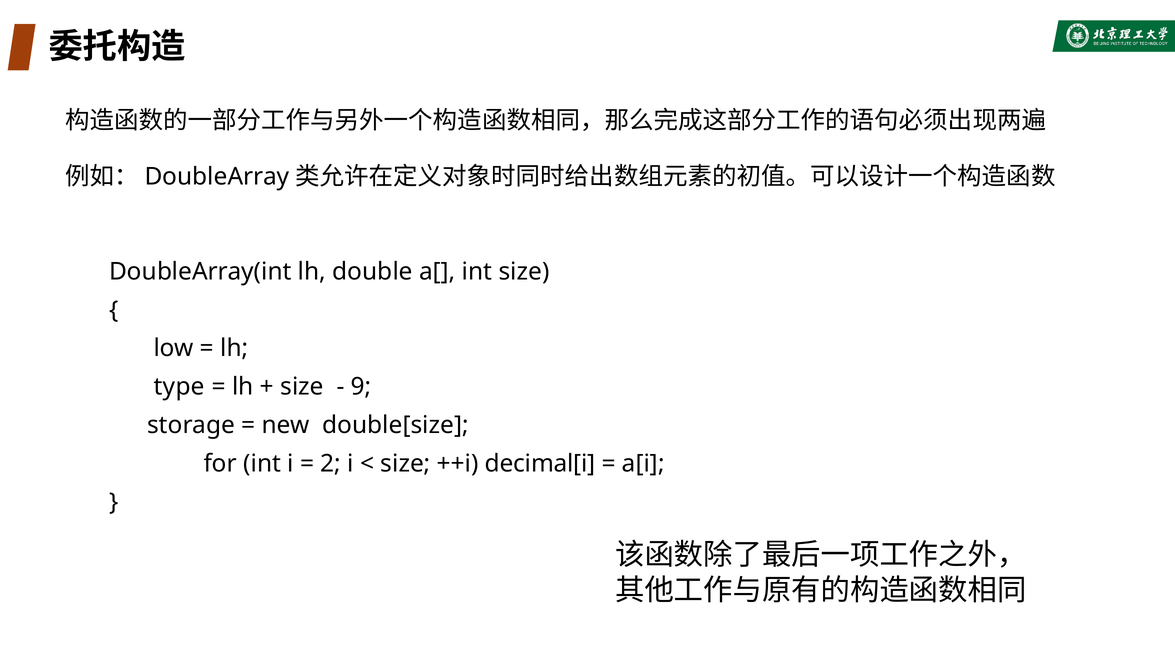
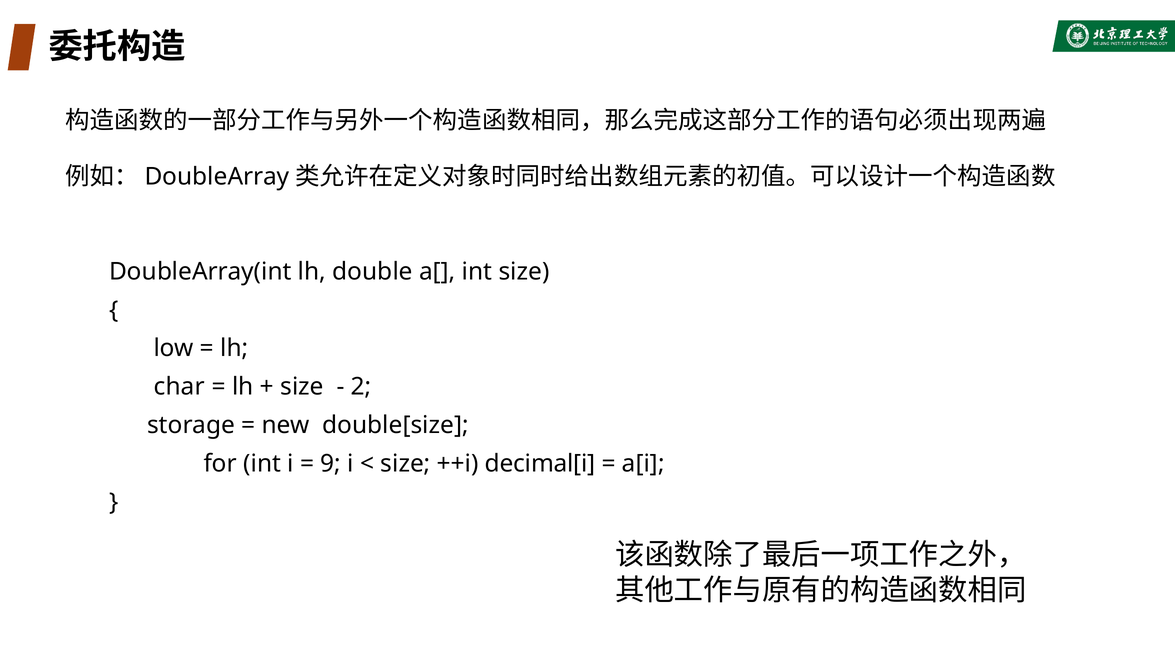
type: type -> char
9: 9 -> 2
2: 2 -> 9
